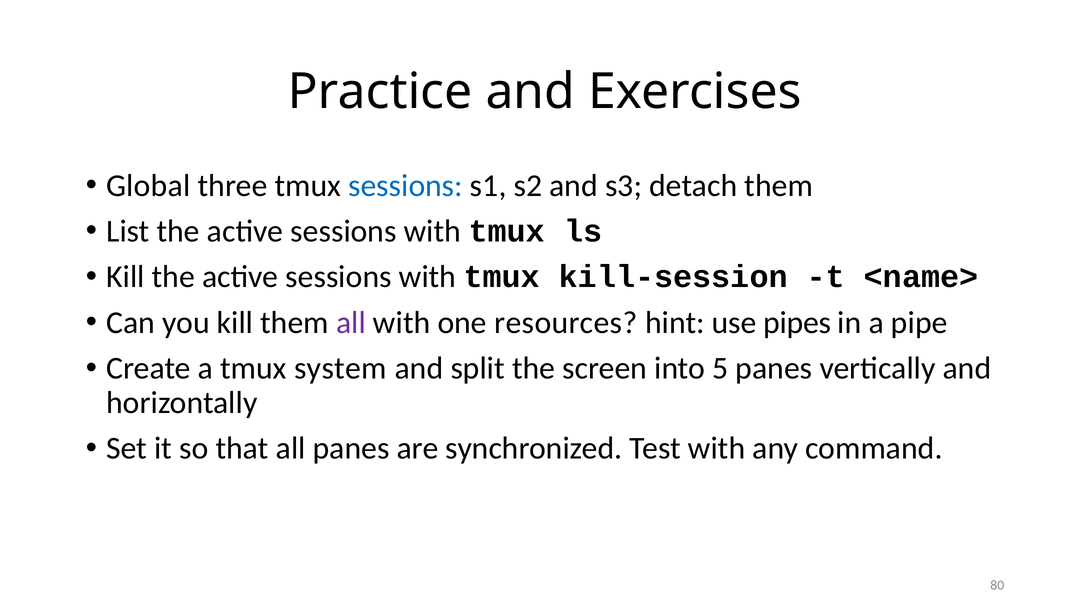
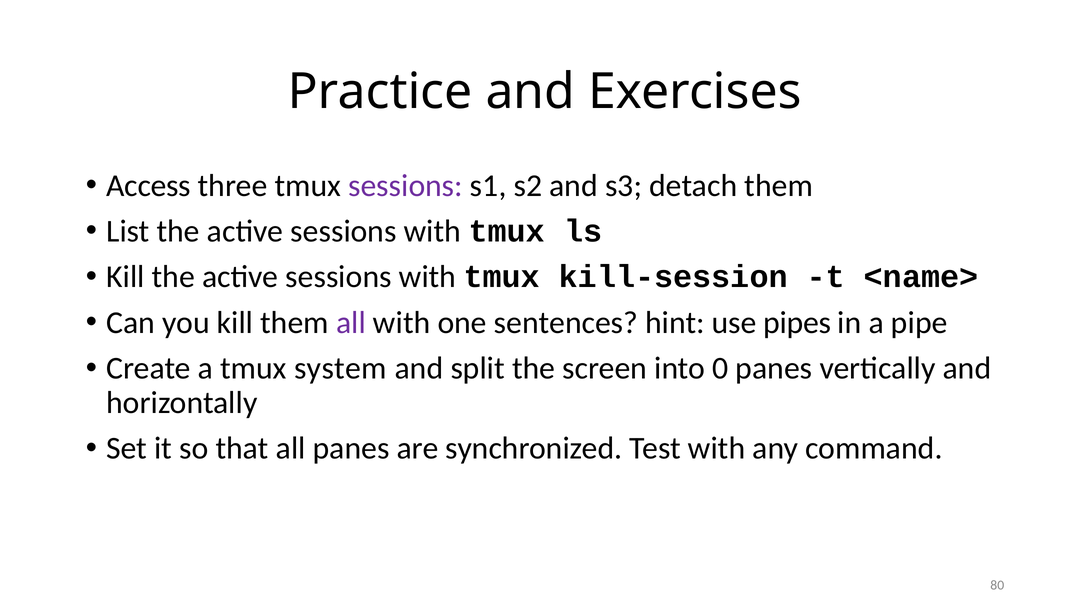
Global: Global -> Access
sessions at (406, 186) colour: blue -> purple
resources: resources -> sentences
5: 5 -> 0
